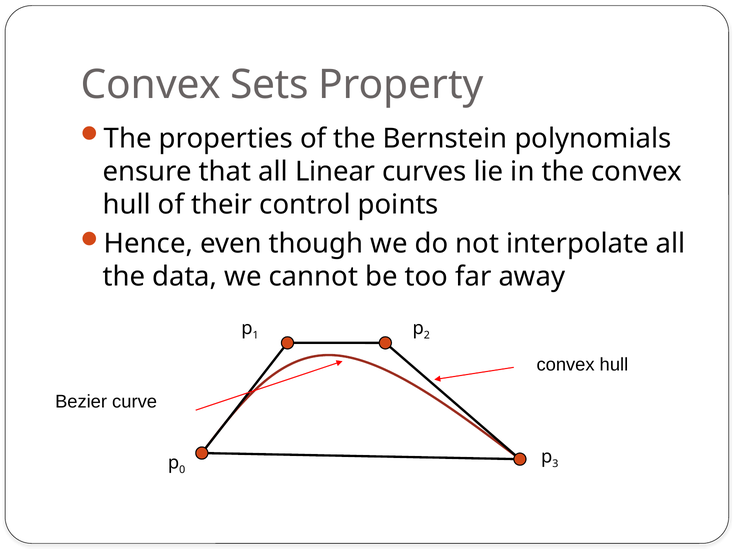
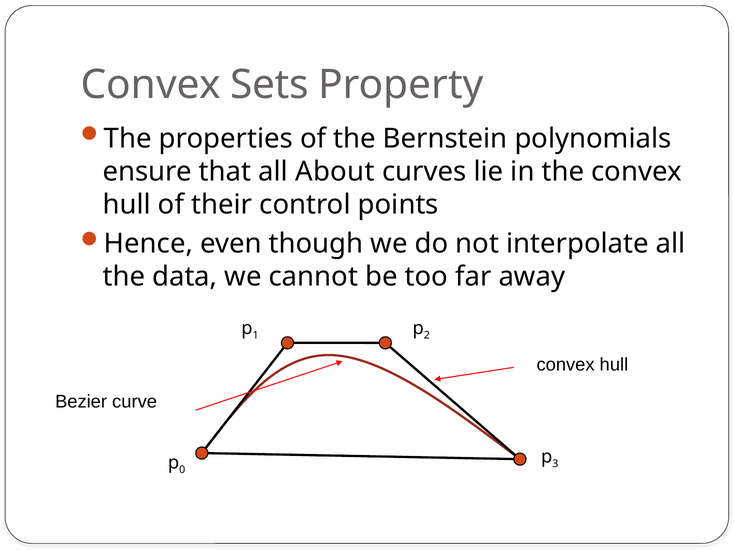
Linear: Linear -> About
